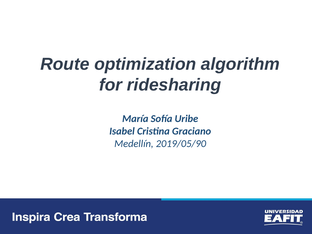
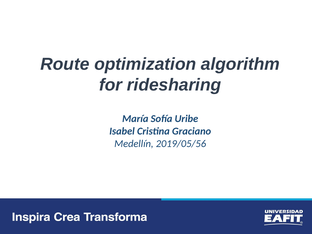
2019/05/90: 2019/05/90 -> 2019/05/56
